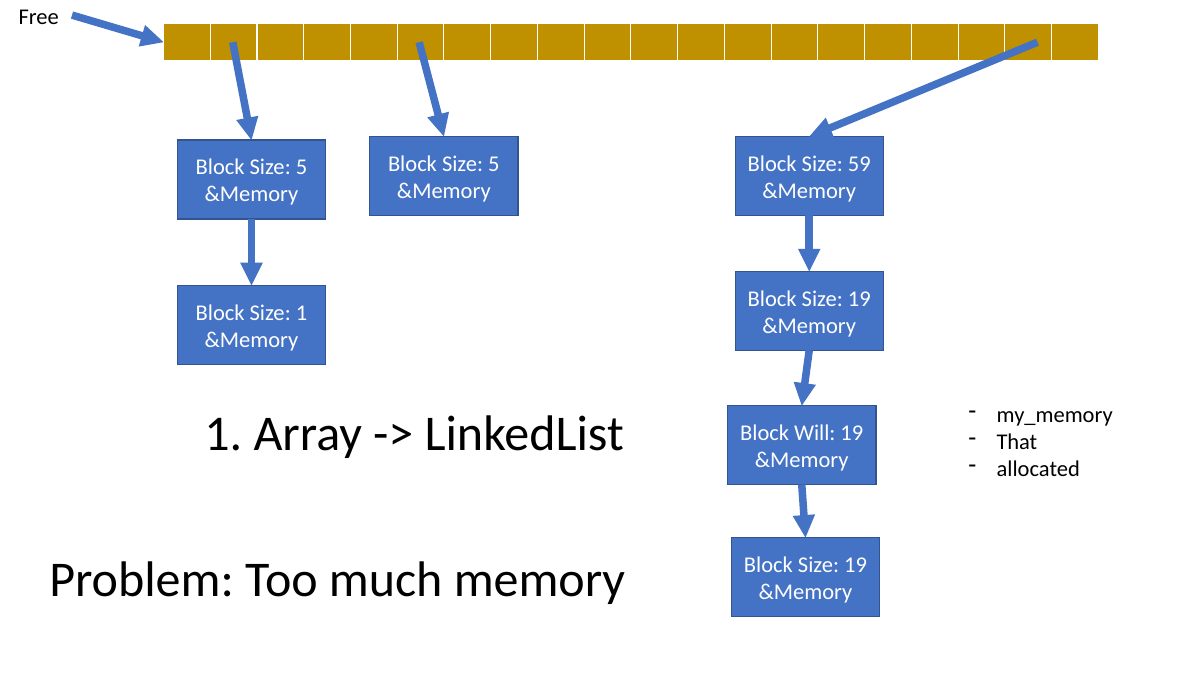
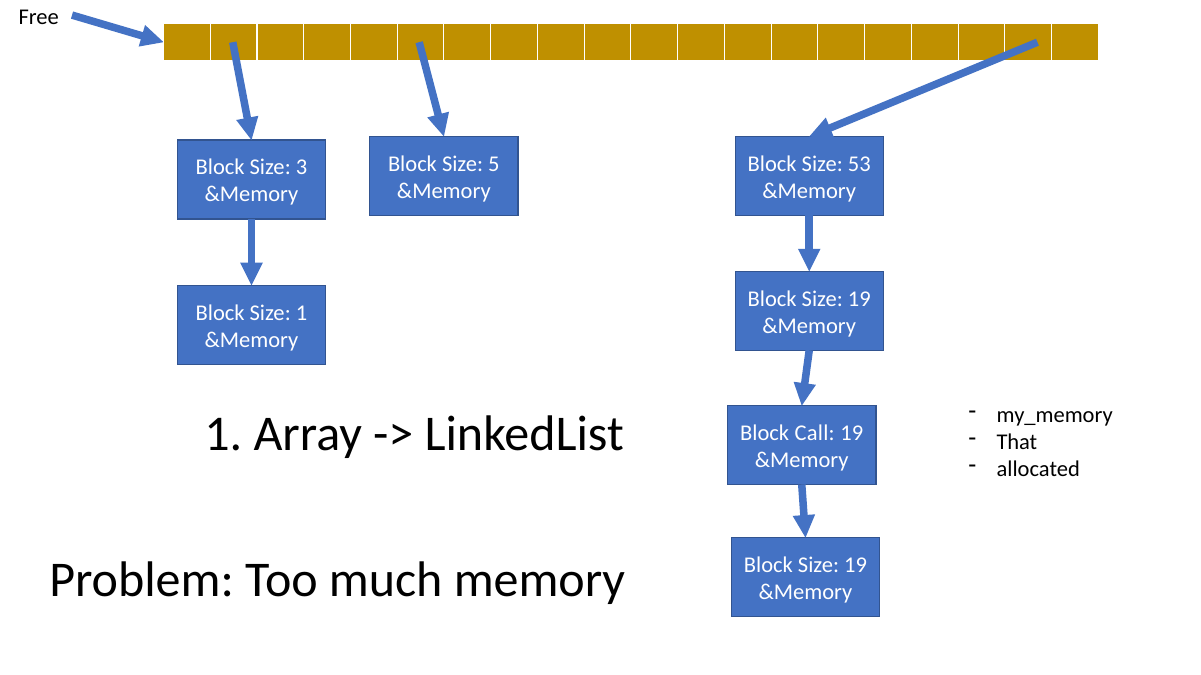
59: 59 -> 53
5 at (302, 168): 5 -> 3
Will: Will -> Call
